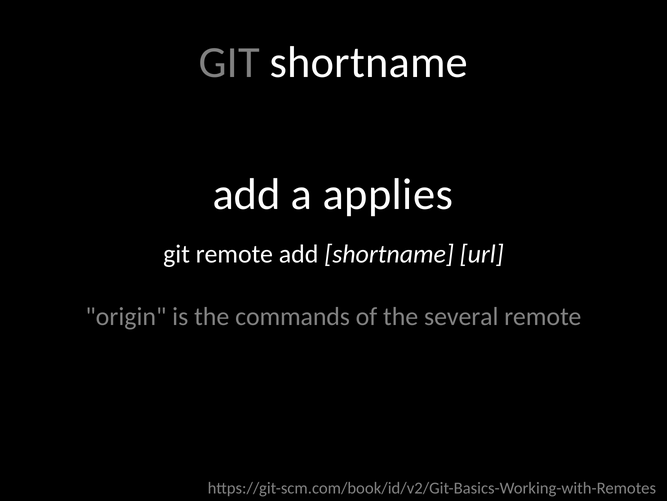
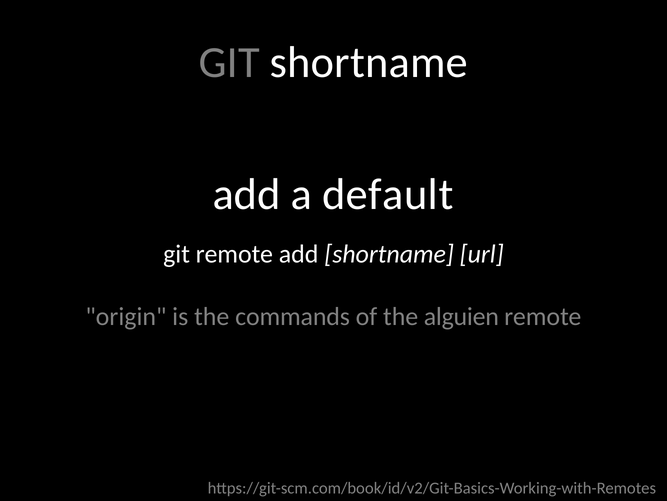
applies: applies -> default
several: several -> alguien
